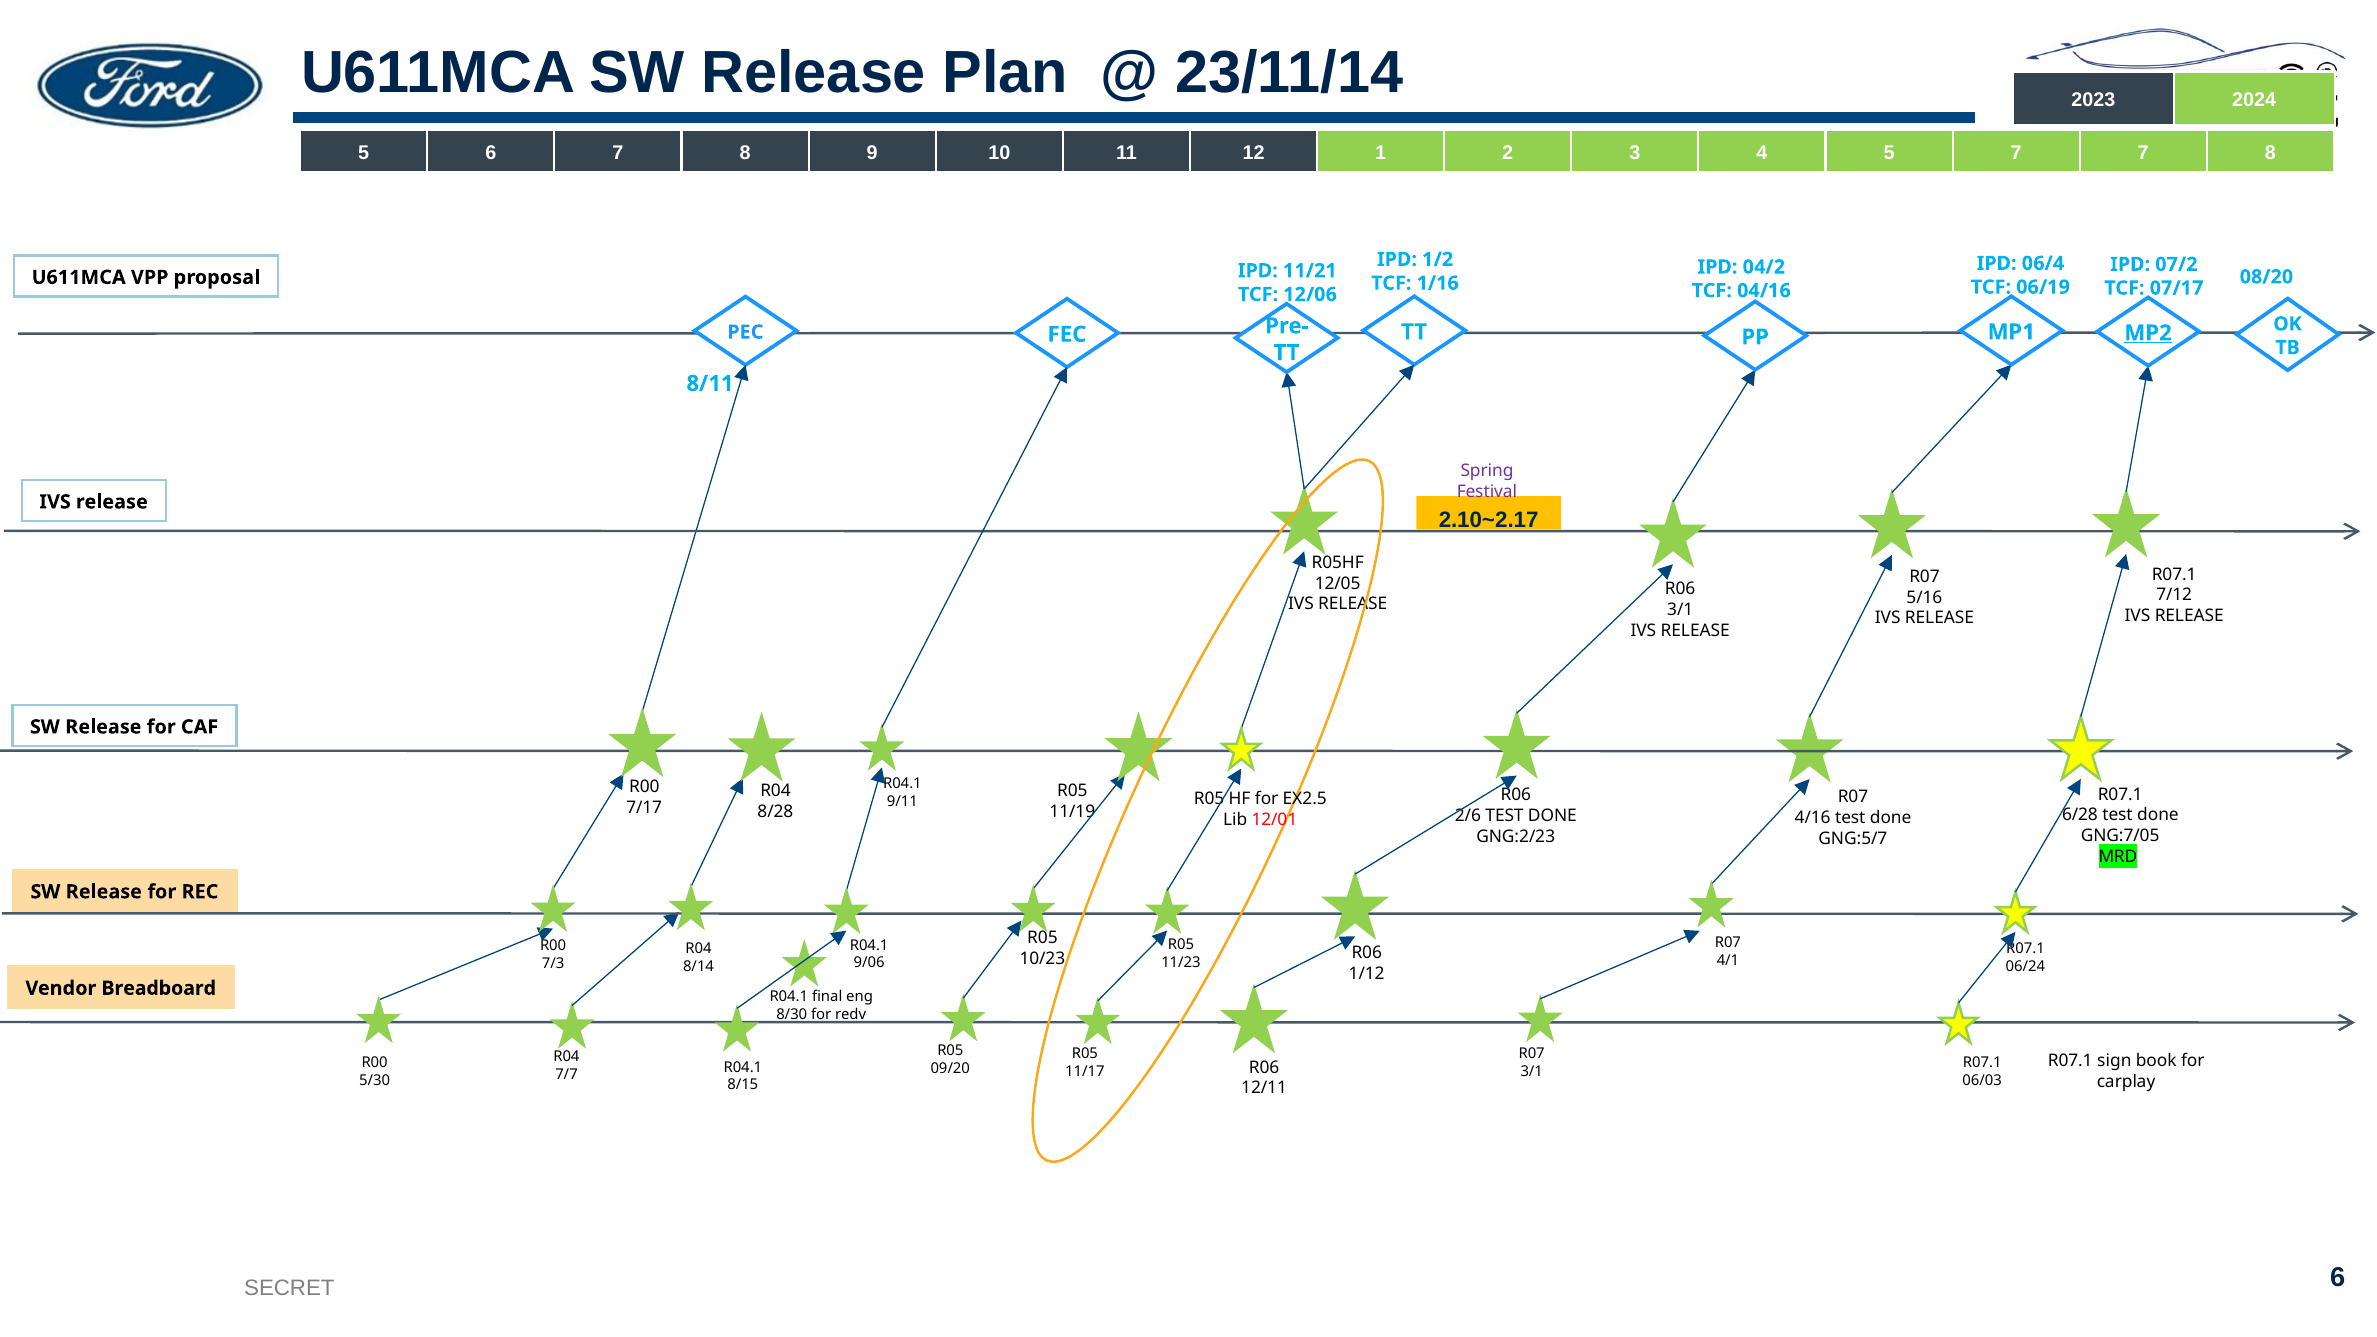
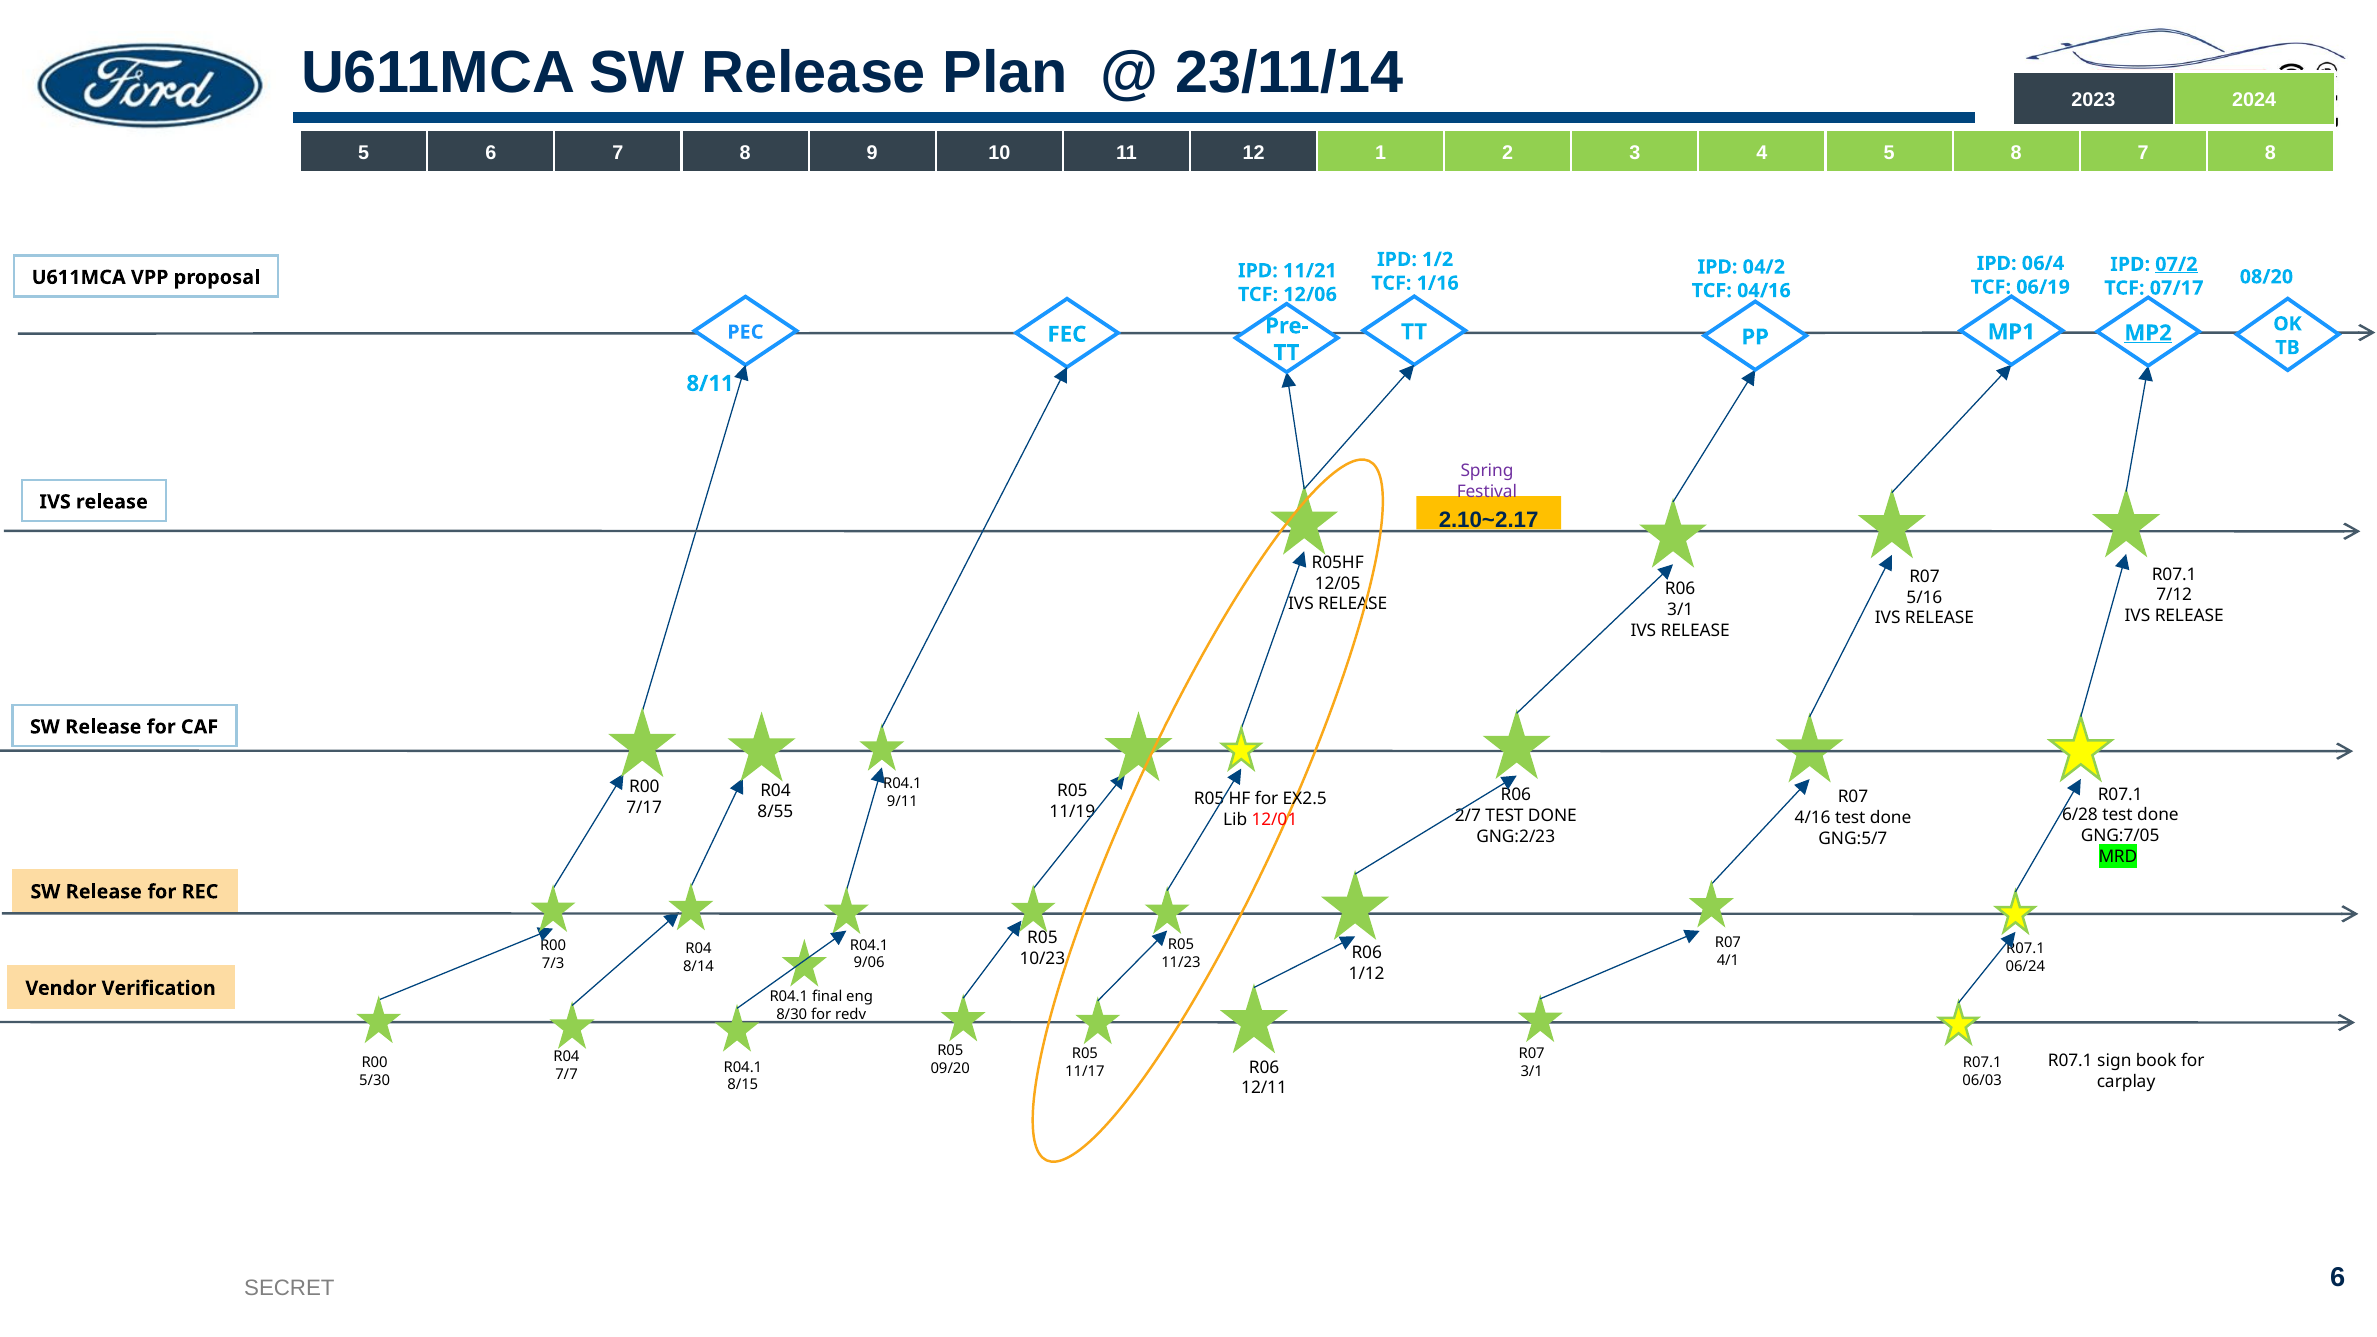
5 7: 7 -> 8
07/2 underline: none -> present
8/28: 8/28 -> 8/55
2/6: 2/6 -> 2/7
Breadboard: Breadboard -> Verification
